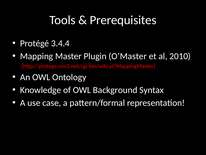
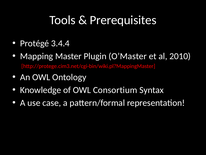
Background: Background -> Consortium
